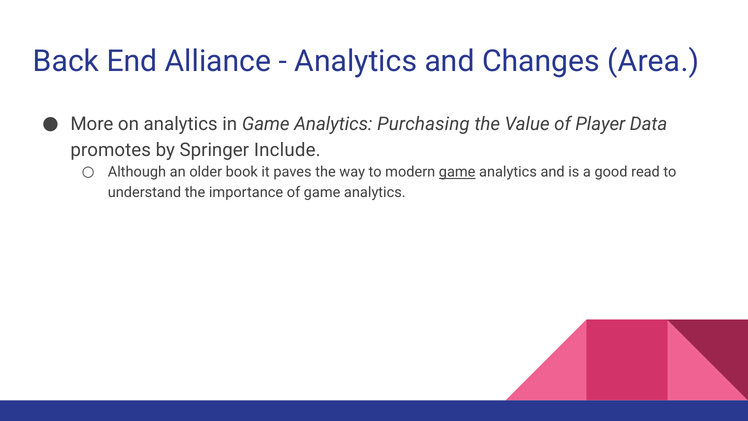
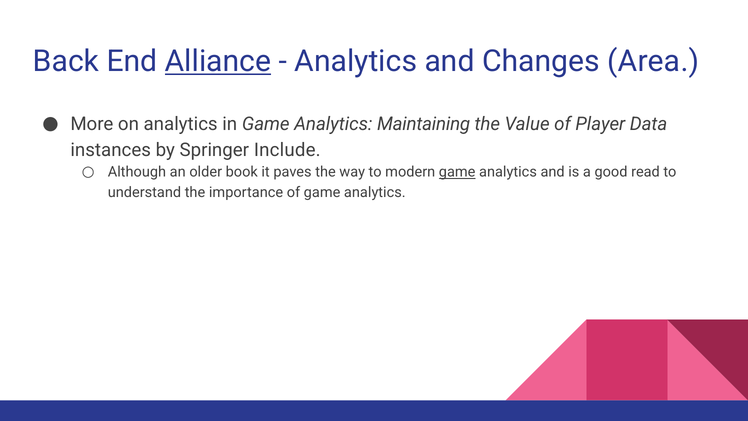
Alliance underline: none -> present
Purchasing: Purchasing -> Maintaining
promotes: promotes -> instances
